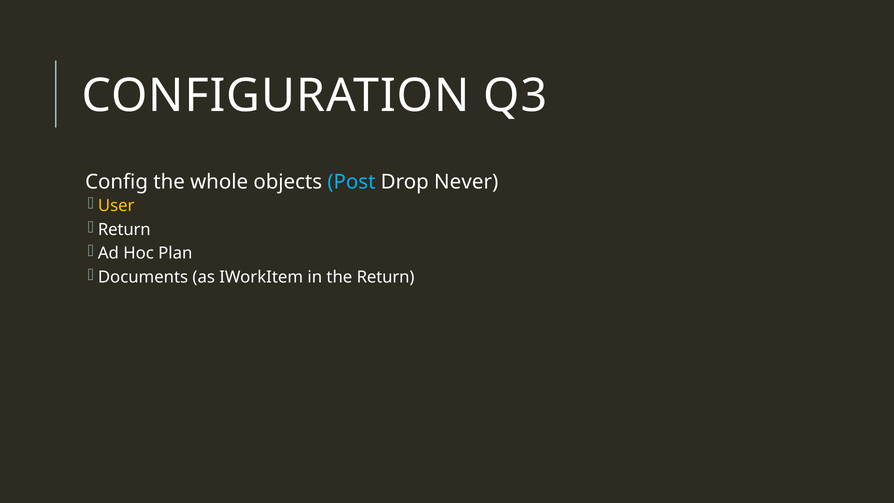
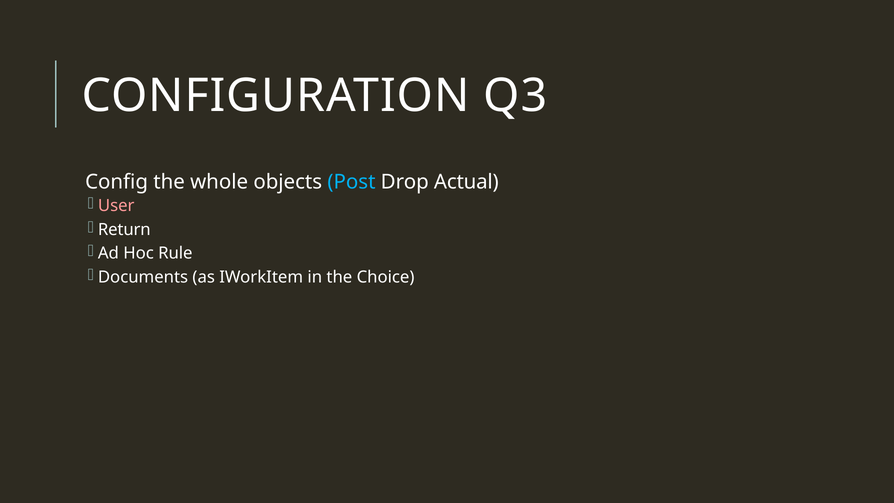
Never: Never -> Actual
User colour: yellow -> pink
Plan: Plan -> Rule
the Return: Return -> Choice
